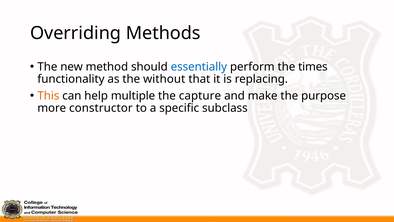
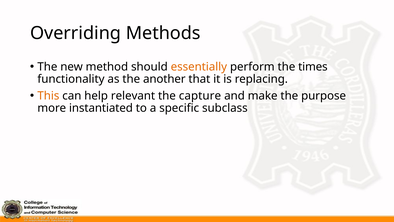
essentially colour: blue -> orange
without: without -> another
multiple: multiple -> relevant
constructor: constructor -> instantiated
